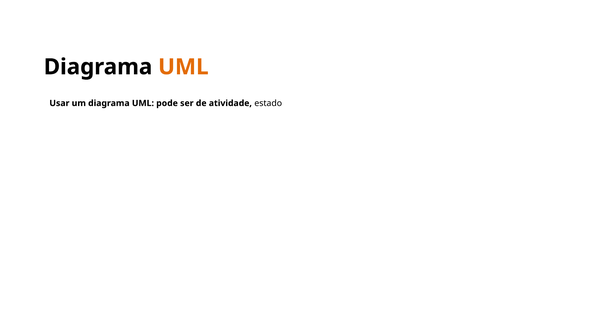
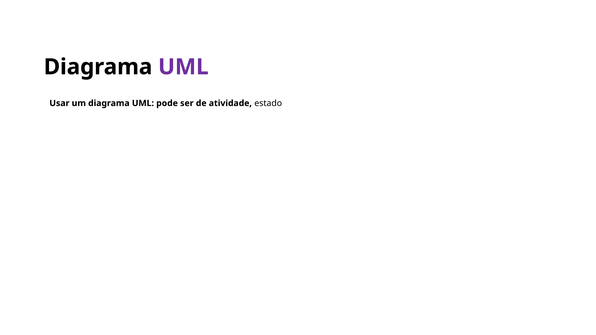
UML at (183, 67) colour: orange -> purple
